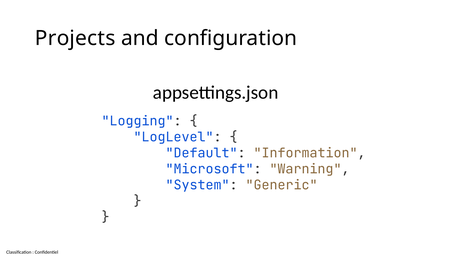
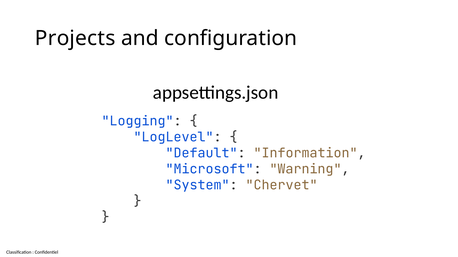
Generic: Generic -> Chervet
